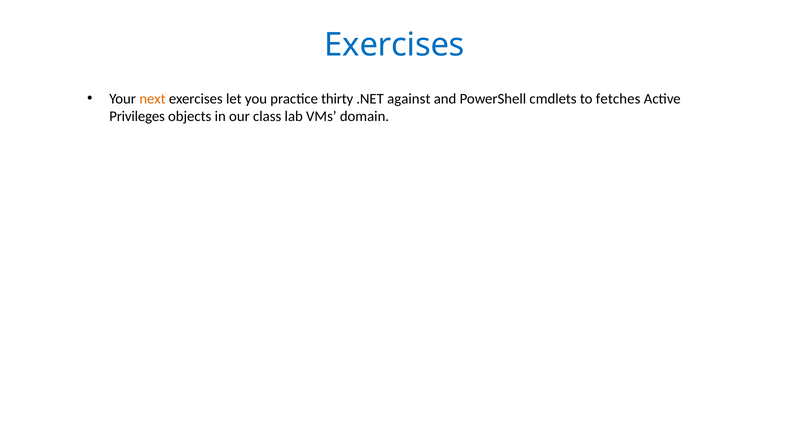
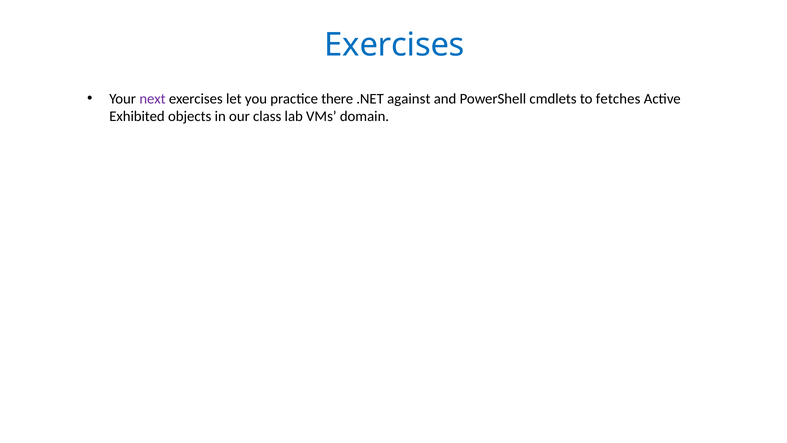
next colour: orange -> purple
thirty: thirty -> there
Privileges: Privileges -> Exhibited
